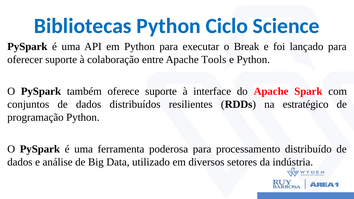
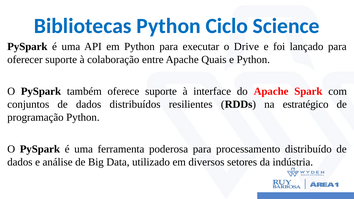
Break: Break -> Drive
Tools: Tools -> Quais
